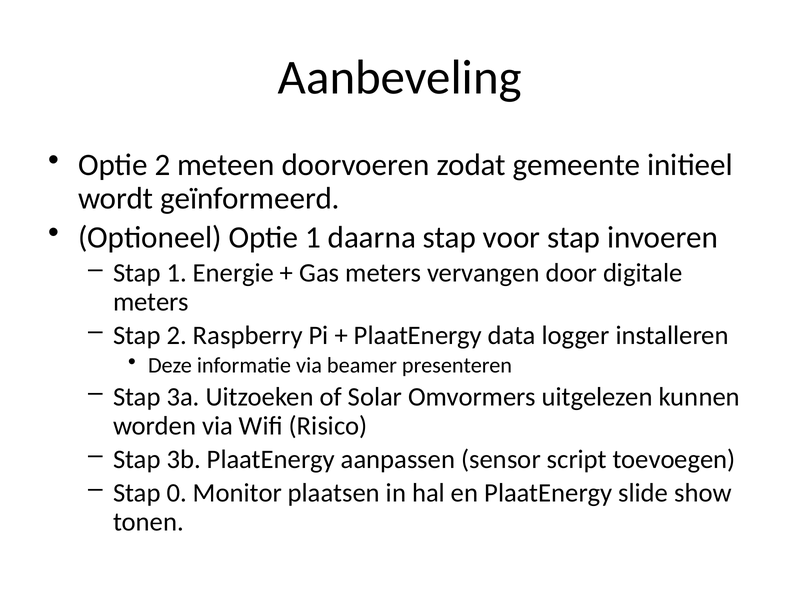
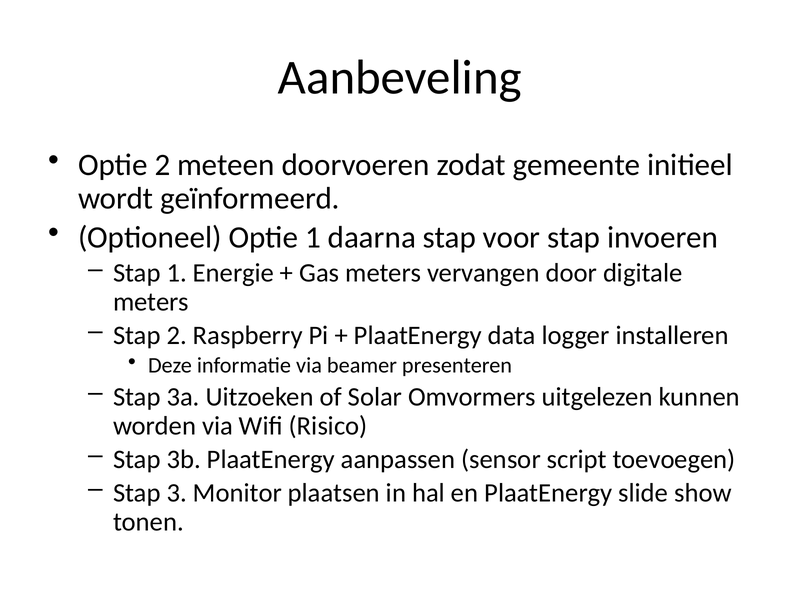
0: 0 -> 3
